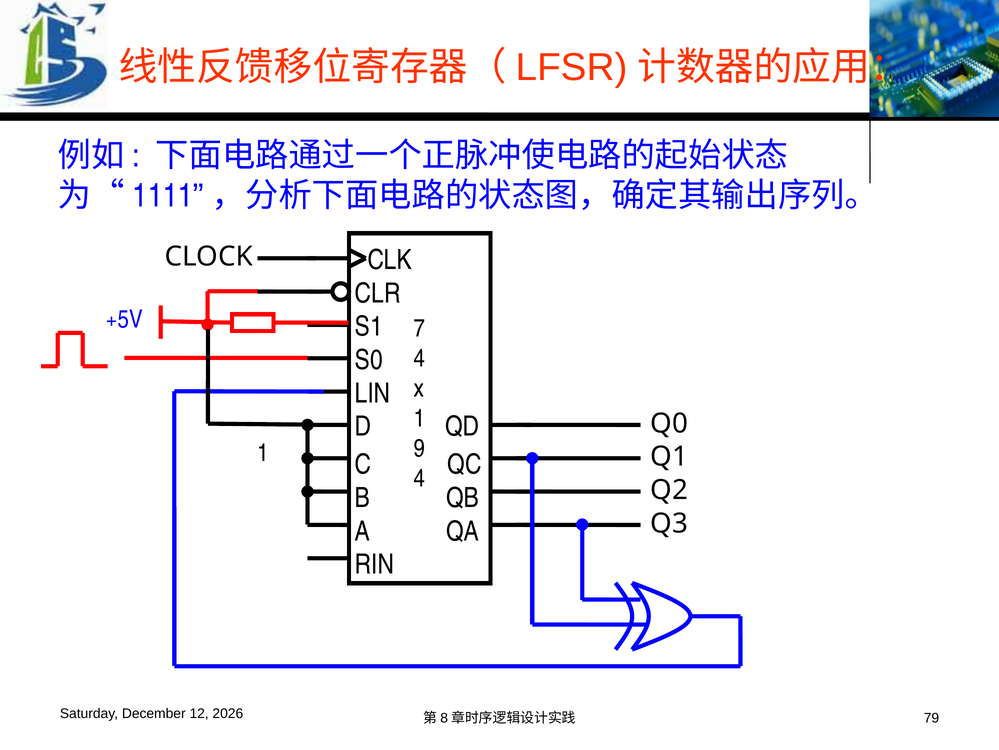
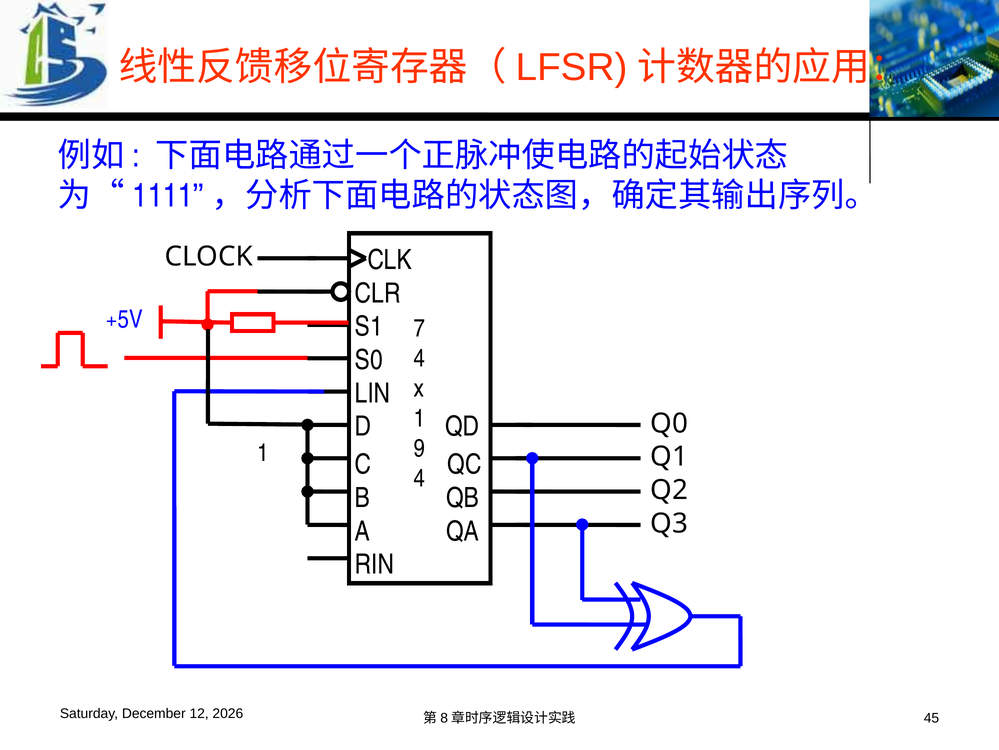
79: 79 -> 45
